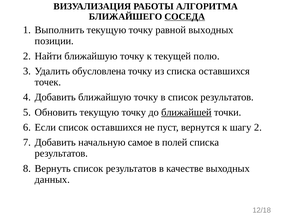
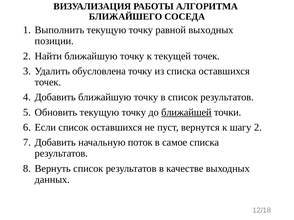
СОСЕДА underline: present -> none
текущей полю: полю -> точек
самое: самое -> поток
полей: полей -> самое
